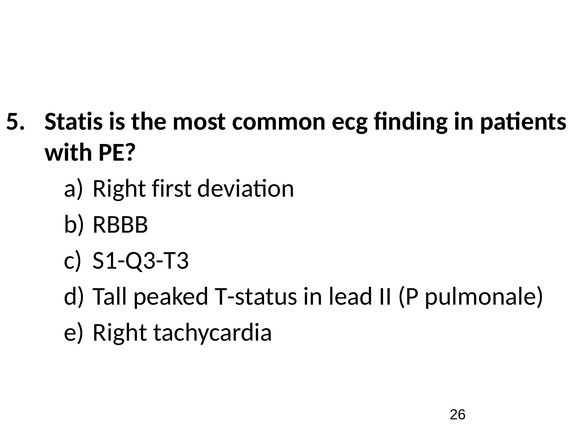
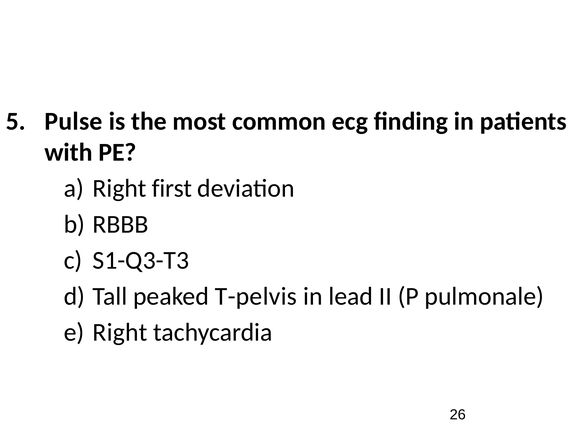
Statis: Statis -> Pulse
T-status: T-status -> T-pelvis
